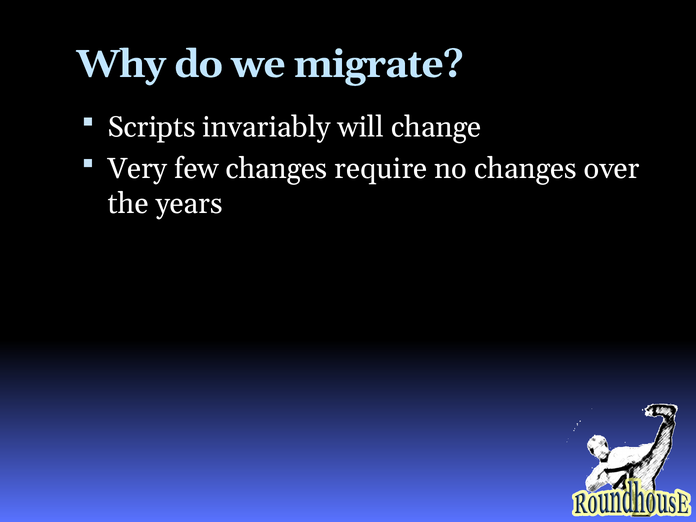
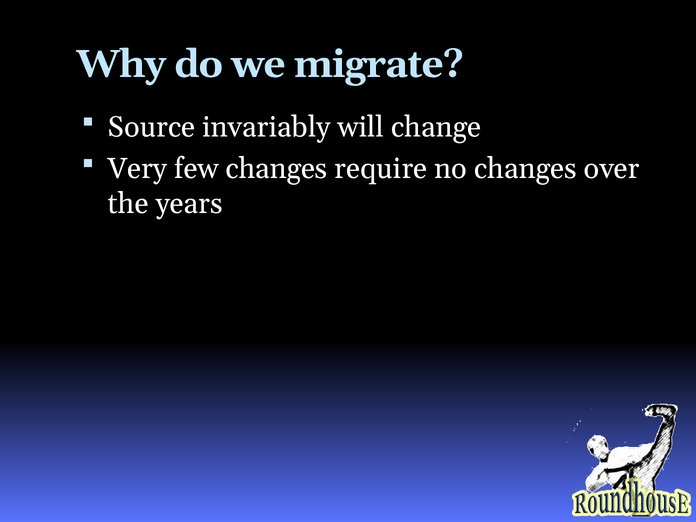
Scripts: Scripts -> Source
